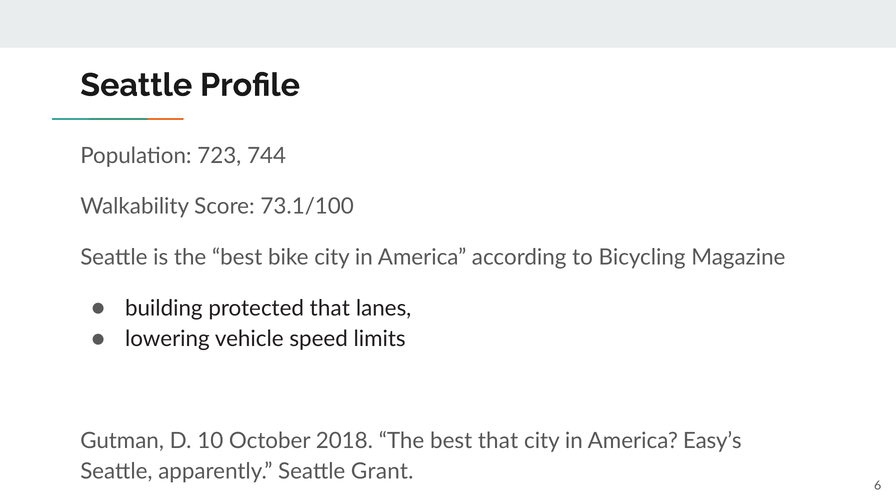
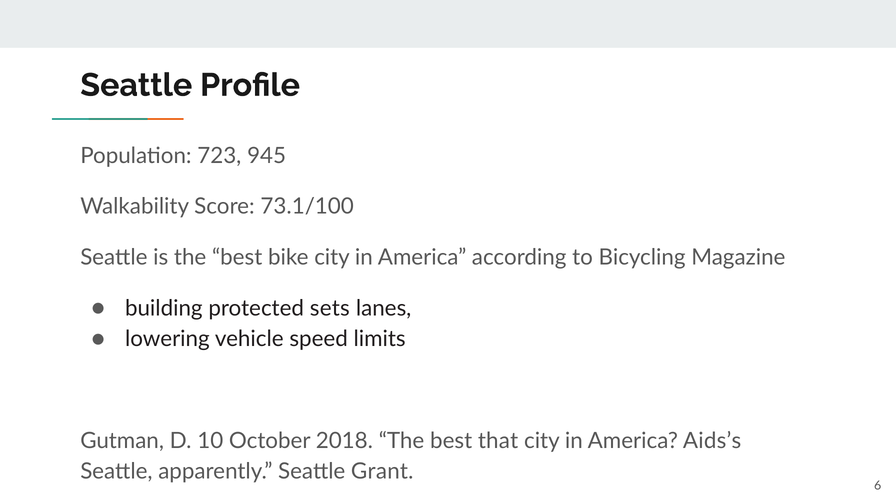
744: 744 -> 945
protected that: that -> sets
Easy’s: Easy’s -> Aids’s
